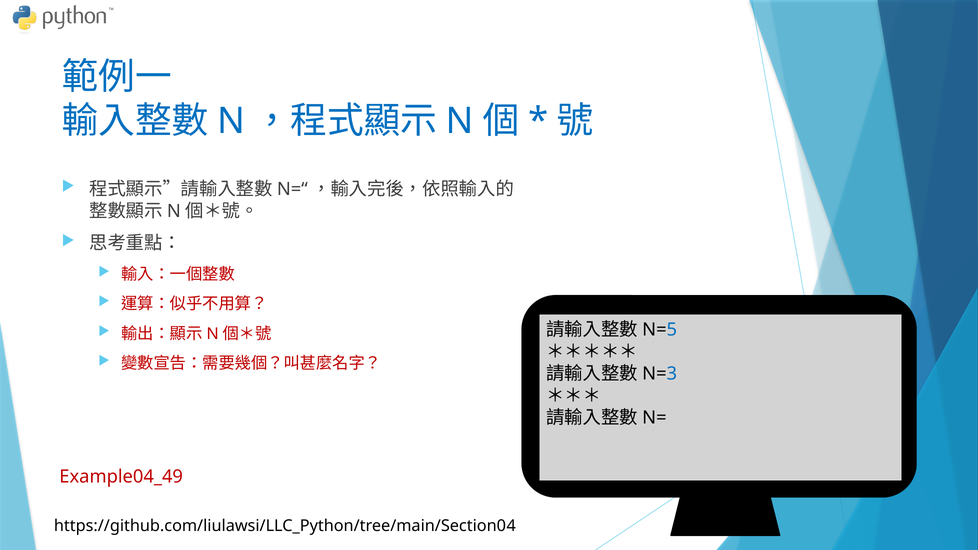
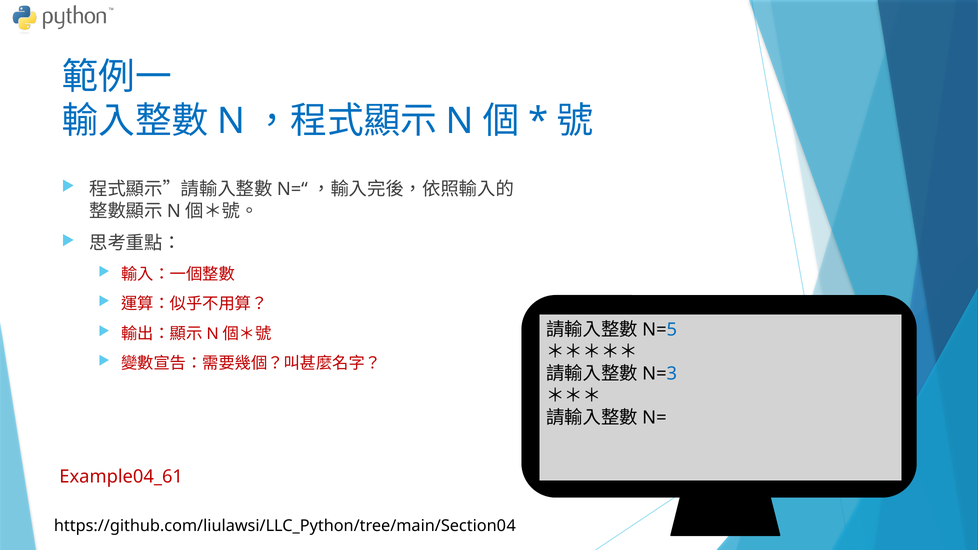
Example04_49: Example04_49 -> Example04_61
